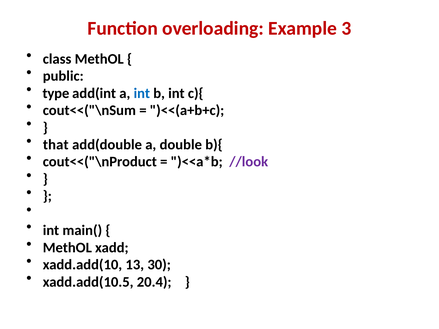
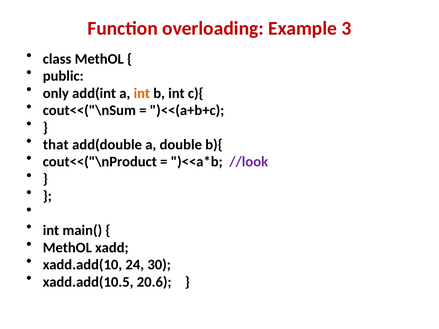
type: type -> only
int at (142, 93) colour: blue -> orange
13: 13 -> 24
20.4: 20.4 -> 20.6
